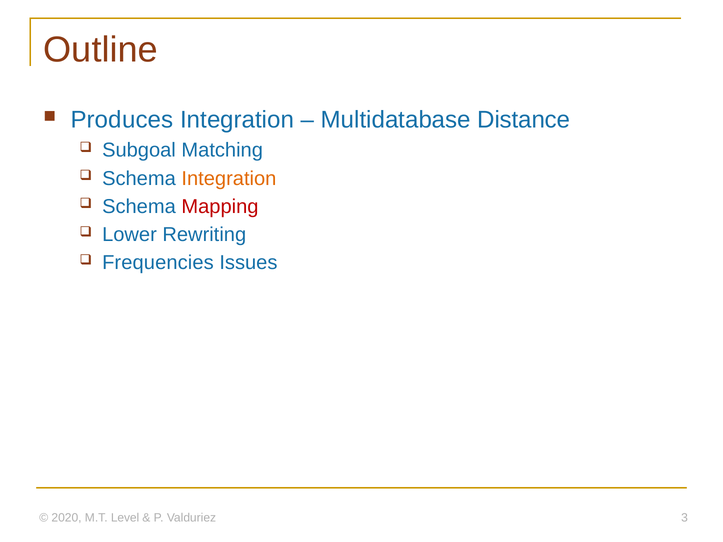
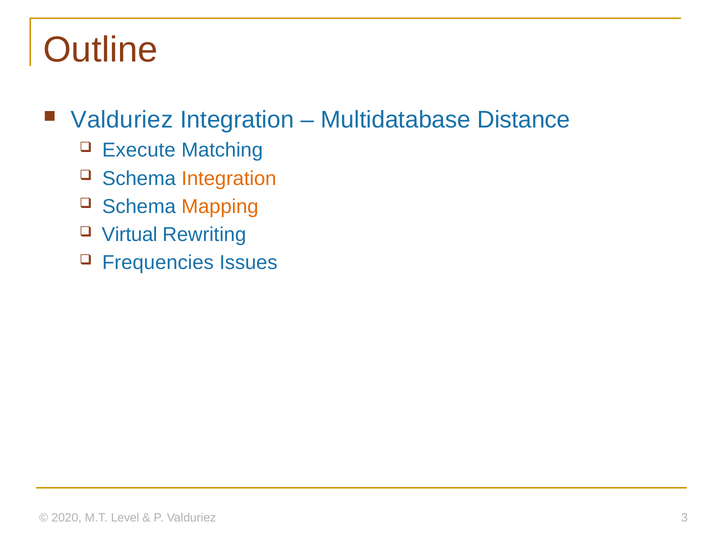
Produces at (122, 120): Produces -> Valduriez
Subgoal: Subgoal -> Execute
Mapping colour: red -> orange
Lower: Lower -> Virtual
